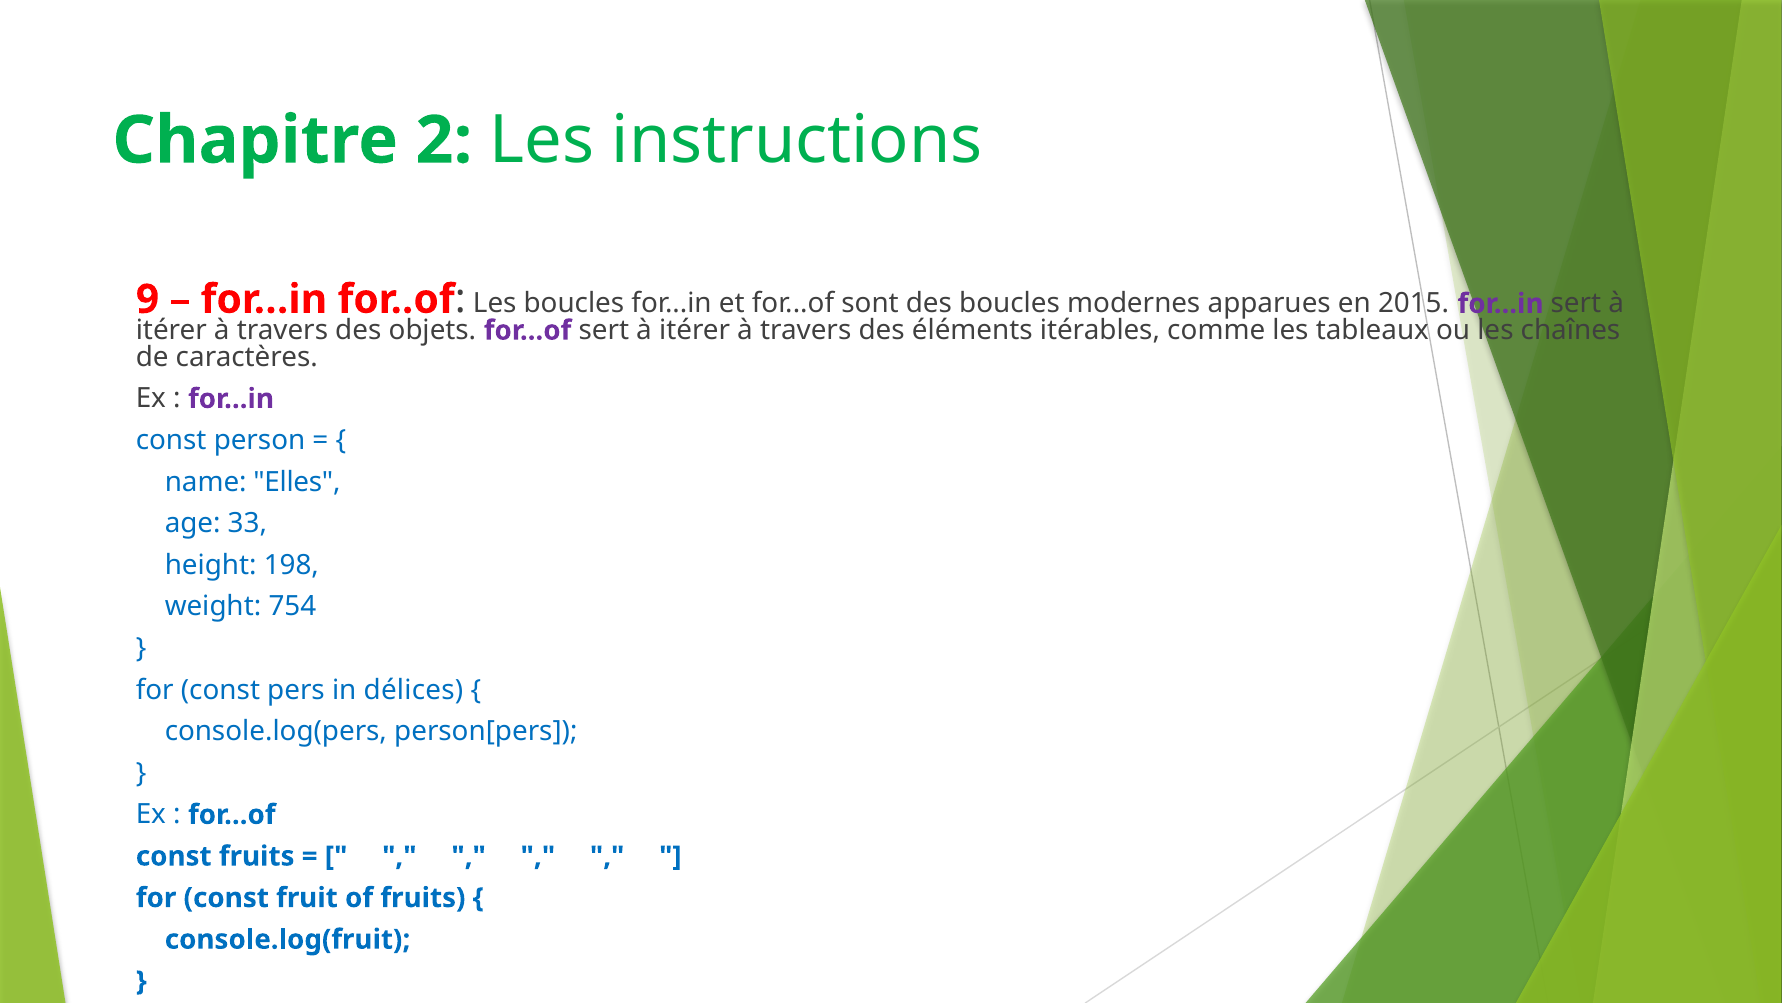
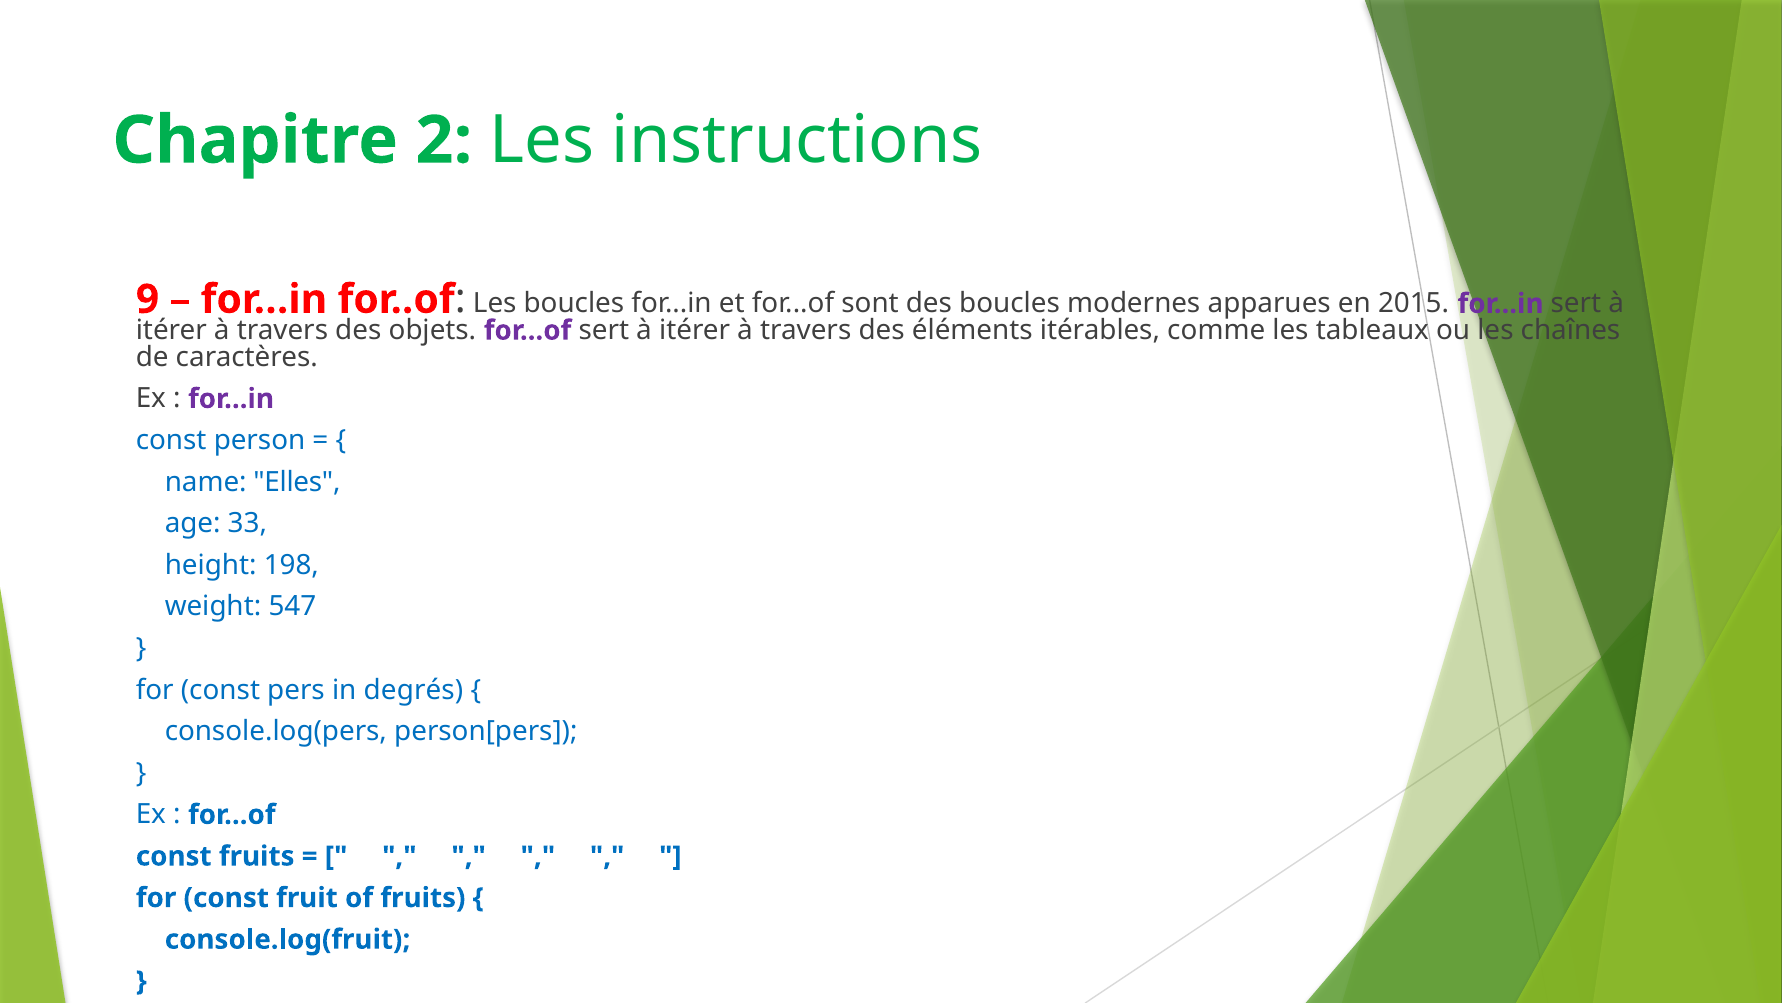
754: 754 -> 547
délices: délices -> degrés
